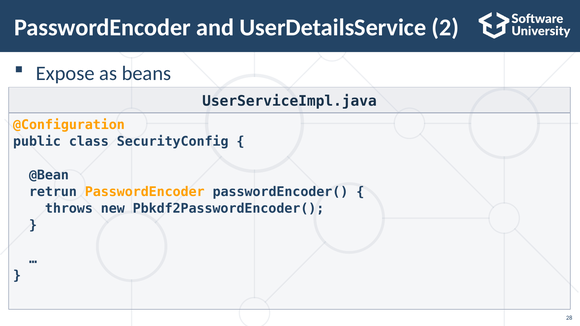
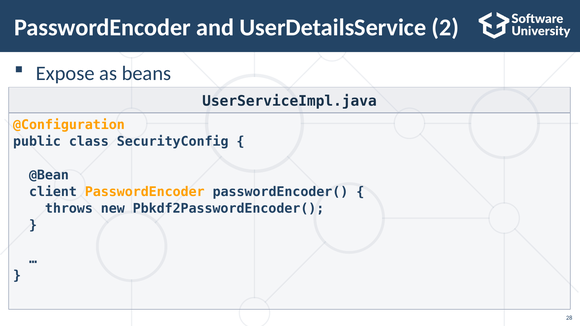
retrun: retrun -> client
